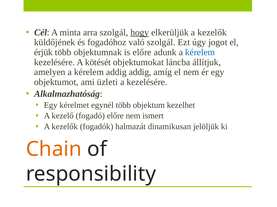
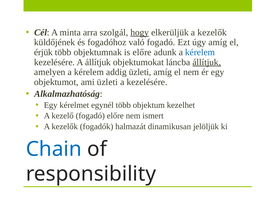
való szolgál: szolgál -> fogadó
úgy jogot: jogot -> amíg
A kötését: kötését -> állítjuk
állítjuk at (207, 62) underline: none -> present
addig addig: addig -> üzleti
Chain colour: orange -> blue
